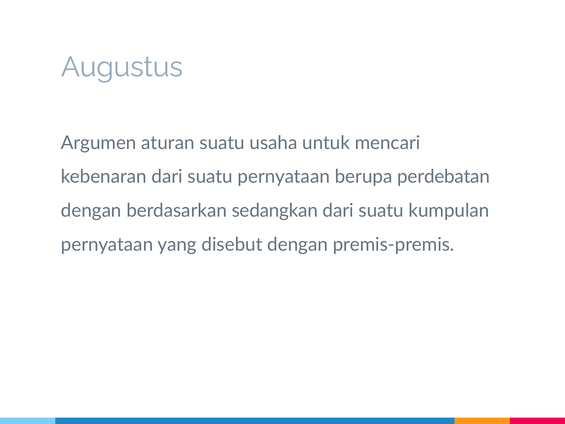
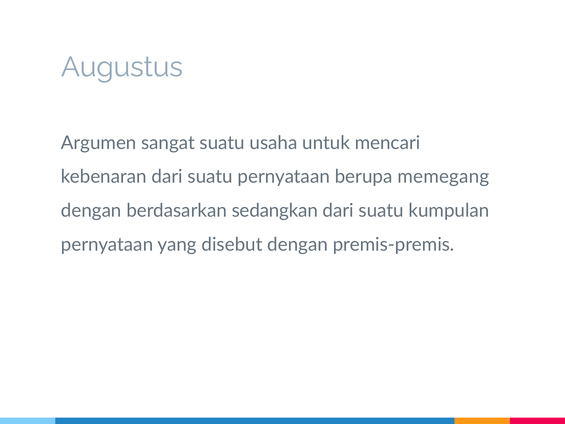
aturan: aturan -> sangat
perdebatan: perdebatan -> memegang
